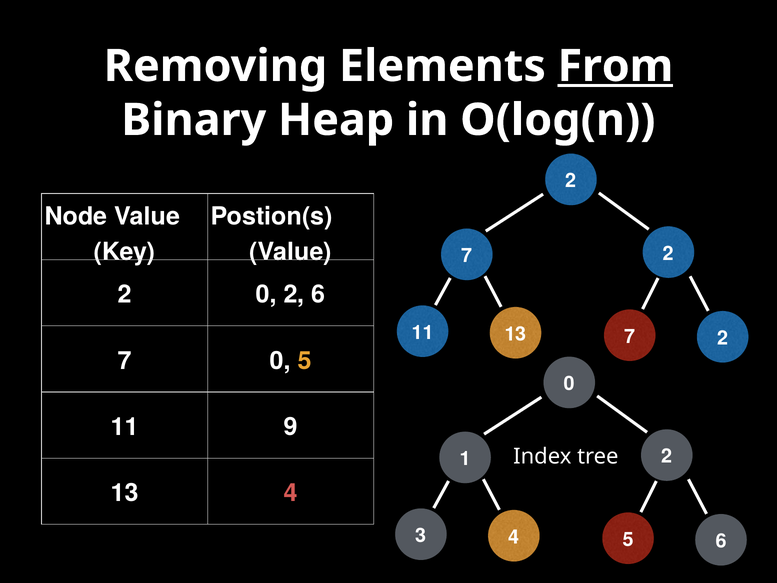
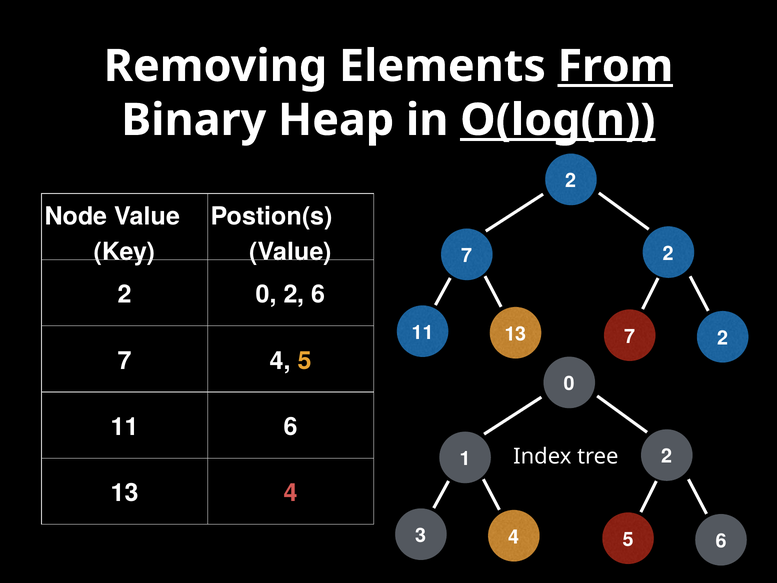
O(log(n underline: none -> present
7 0: 0 -> 4
11 9: 9 -> 6
